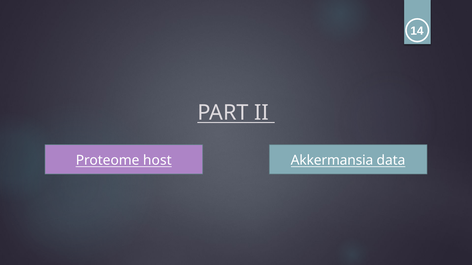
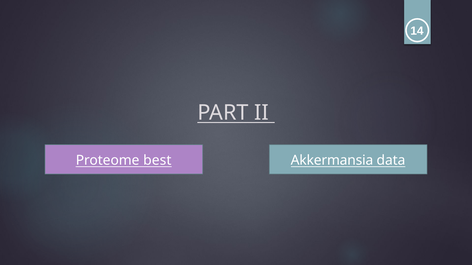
host: host -> best
